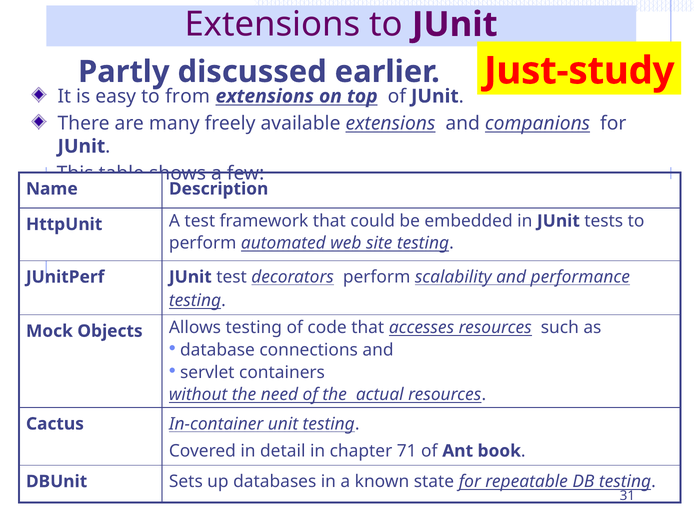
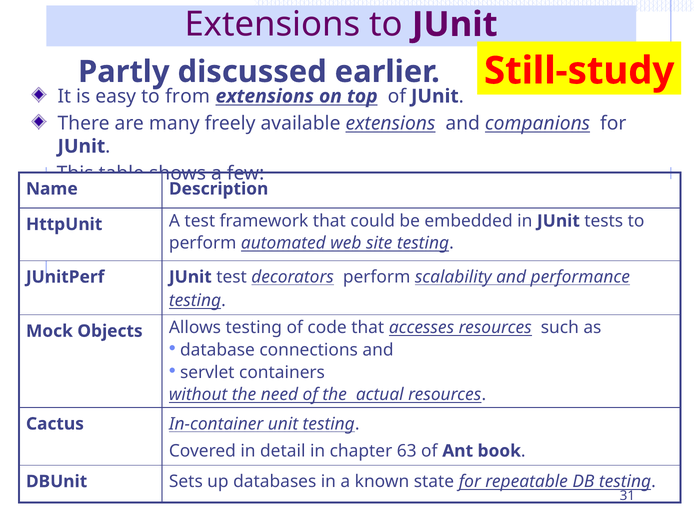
Just-study: Just-study -> Still-study
71: 71 -> 63
